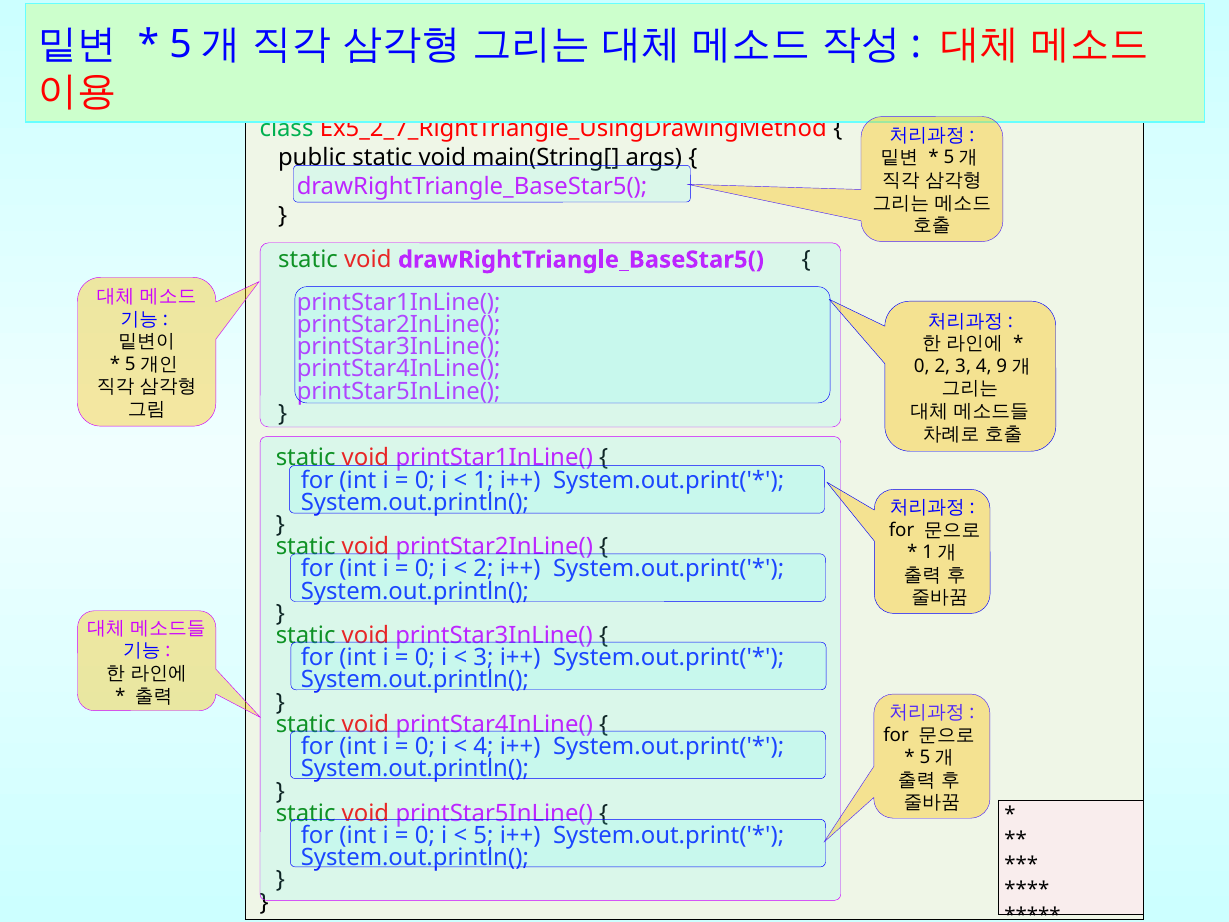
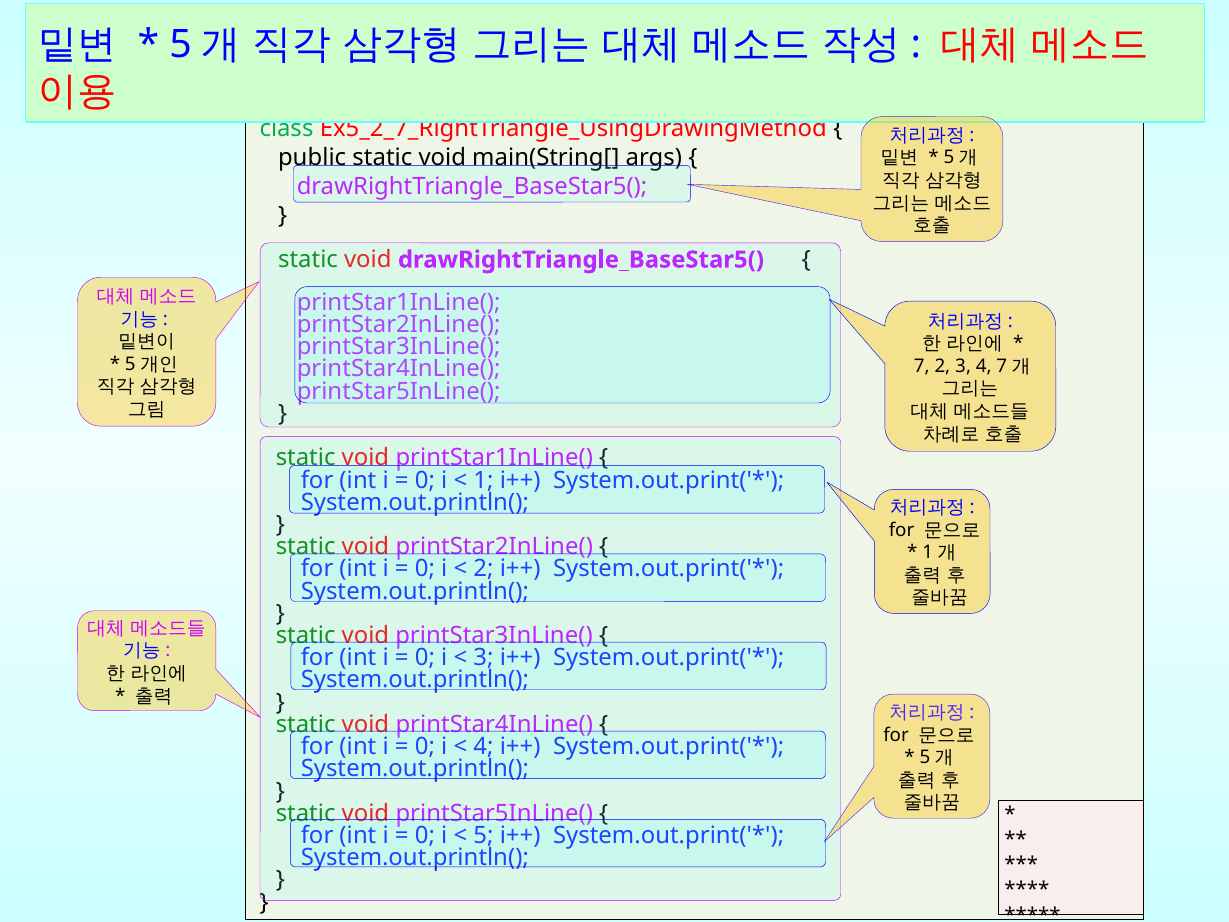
0 at (922, 366): 0 -> 7
4 9: 9 -> 7
